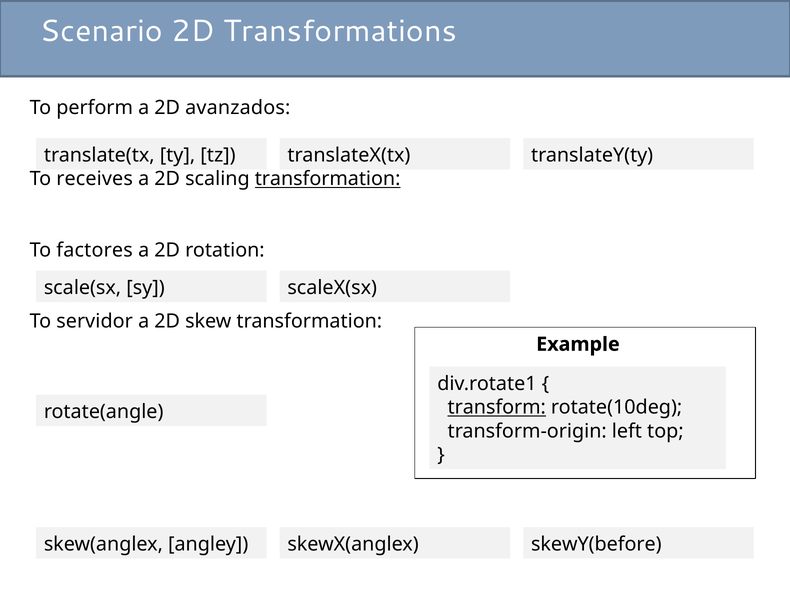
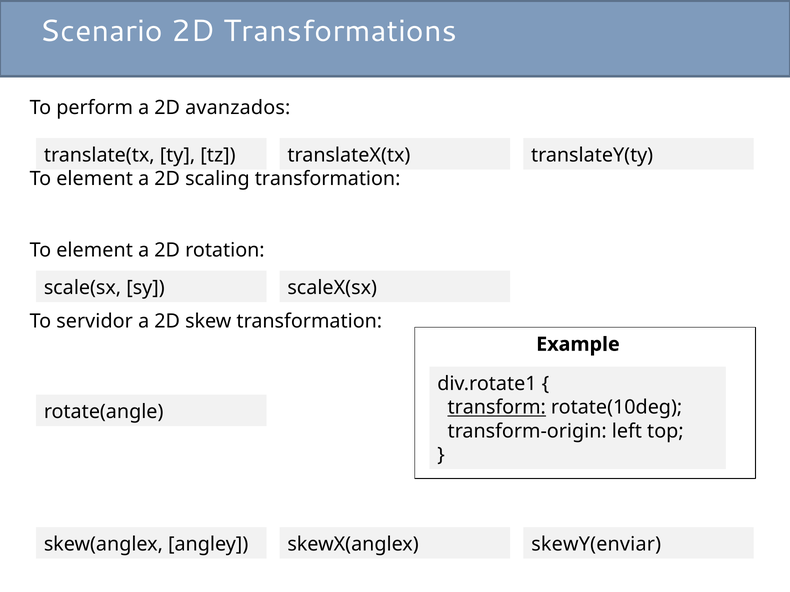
receives at (95, 179): receives -> element
transformation at (328, 179) underline: present -> none
factores at (95, 250): factores -> element
skewY(before: skewY(before -> skewY(enviar
